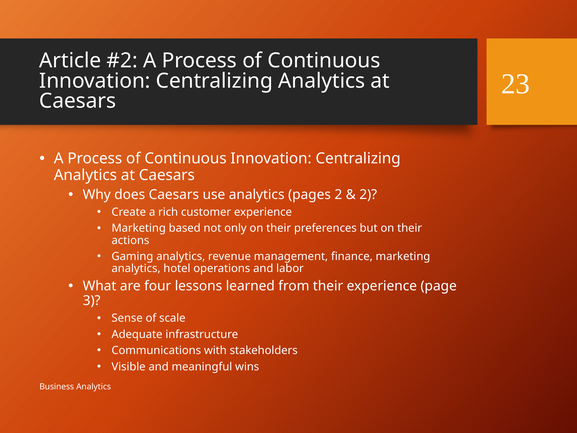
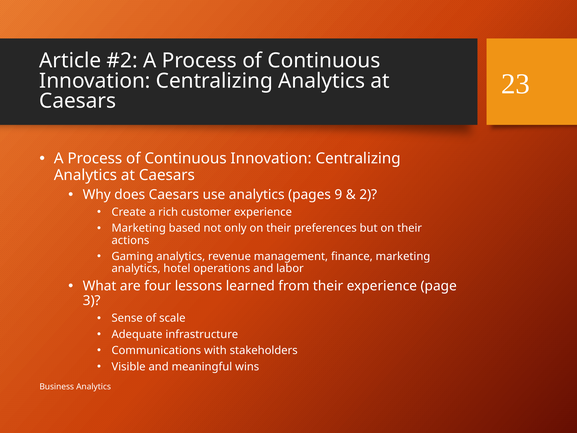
pages 2: 2 -> 9
